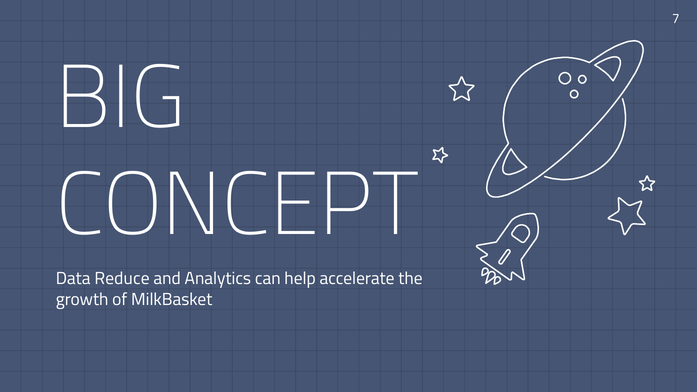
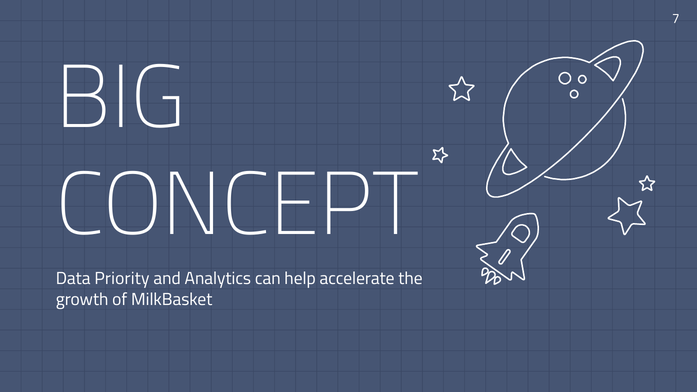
Reduce: Reduce -> Priority
